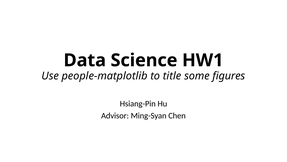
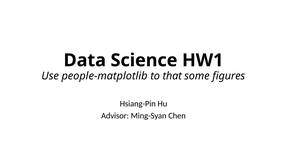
title: title -> that
